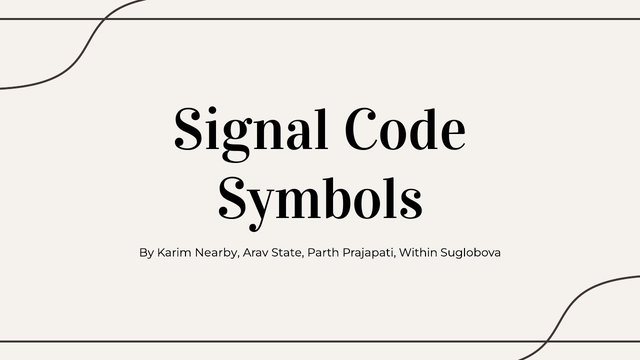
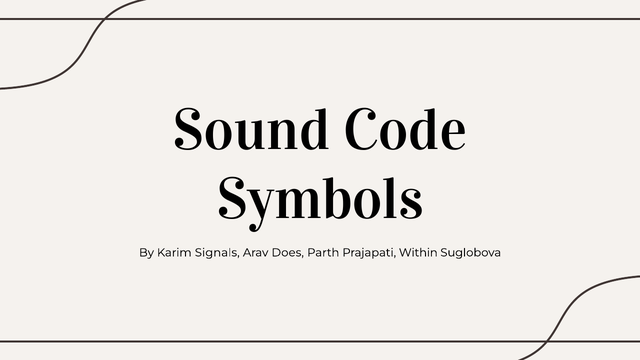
Signal: Signal -> Sound
Nearby: Nearby -> Signals
State: State -> Does
